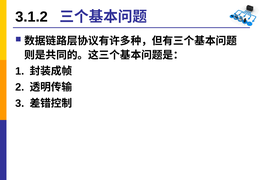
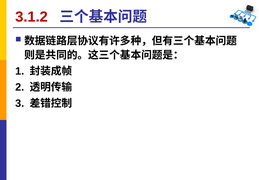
3.1.2 colour: black -> red
